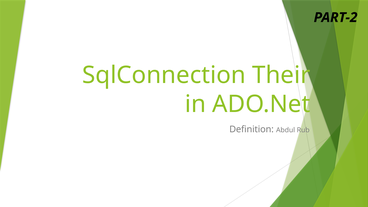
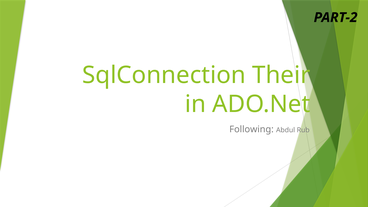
Definition: Definition -> Following
